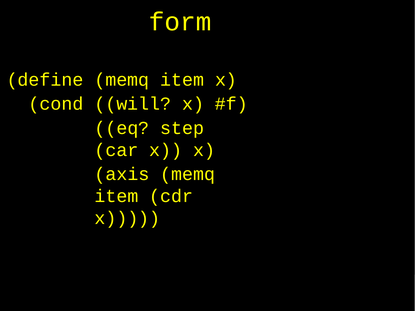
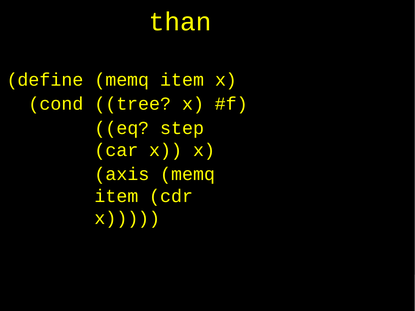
form: form -> than
will: will -> tree
